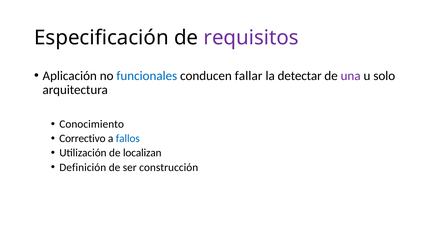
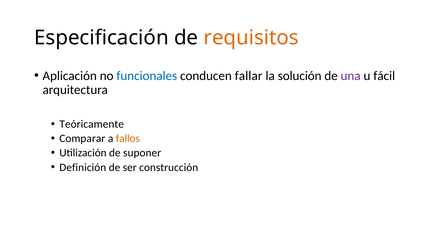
requisitos colour: purple -> orange
detectar: detectar -> solución
solo: solo -> fácil
Conocimiento: Conocimiento -> Teóricamente
Correctivo: Correctivo -> Comparar
fallos colour: blue -> orange
localizan: localizan -> suponer
